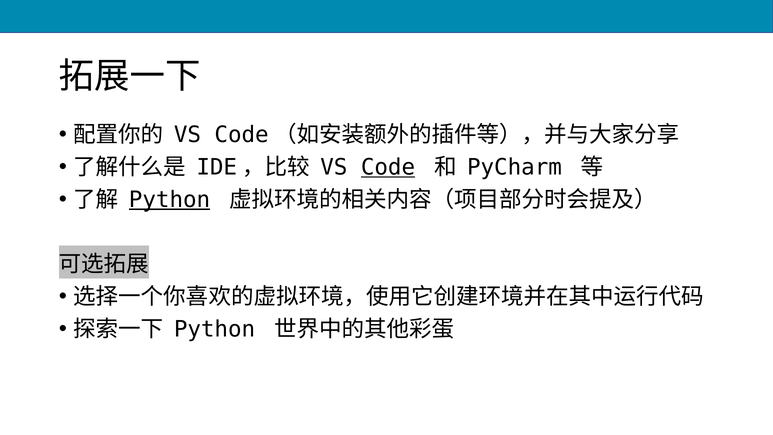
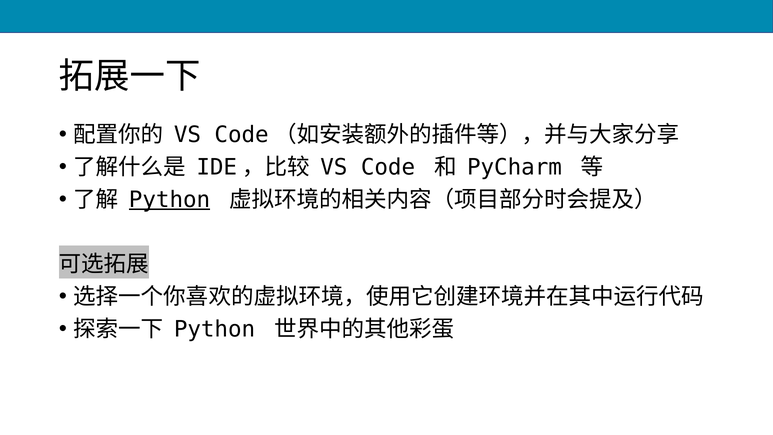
Code underline: present -> none
